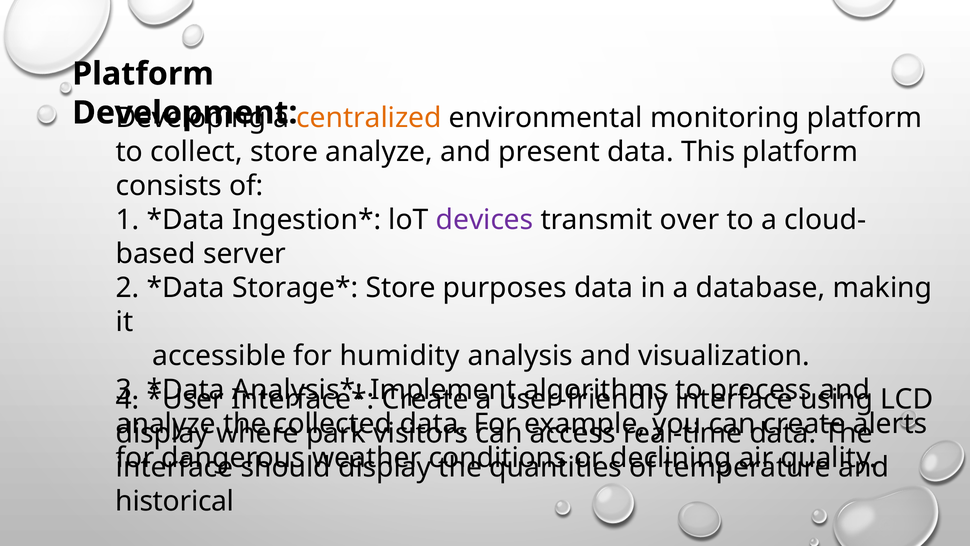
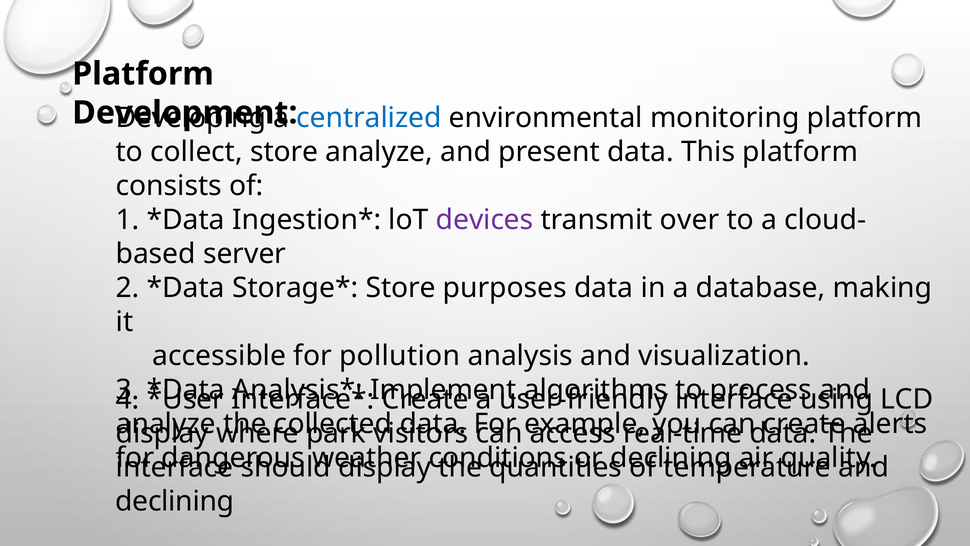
centralized colour: orange -> blue
humidity: humidity -> pollution
historical at (175, 501): historical -> declining
